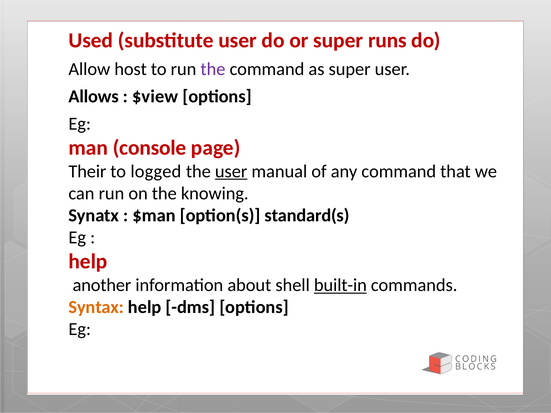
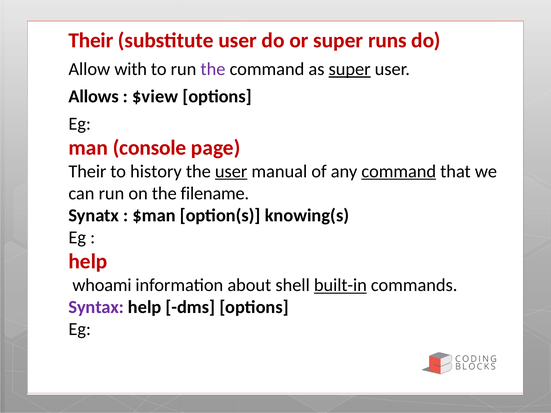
Used at (91, 40): Used -> Their
host: host -> with
super at (350, 69) underline: none -> present
logged: logged -> history
command at (399, 171) underline: none -> present
knowing: knowing -> filename
standard(s: standard(s -> knowing(s
another: another -> whoami
Syntax colour: orange -> purple
